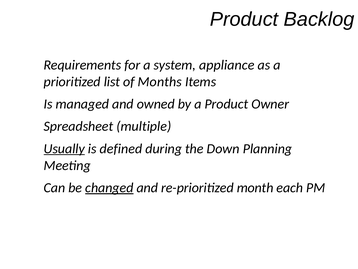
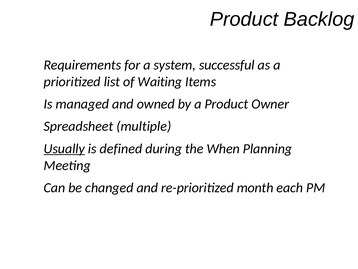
appliance: appliance -> successful
Months: Months -> Waiting
Down: Down -> When
changed underline: present -> none
